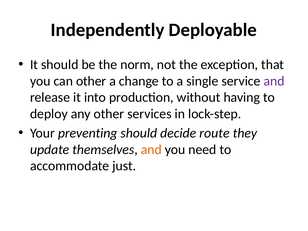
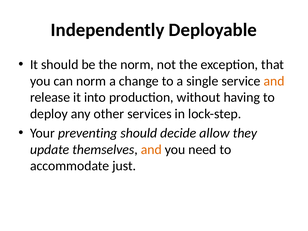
can other: other -> norm
and at (274, 81) colour: purple -> orange
route: route -> allow
